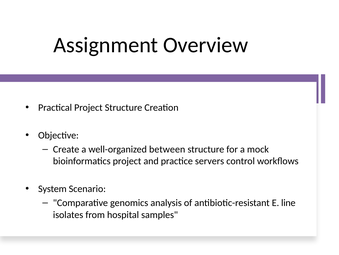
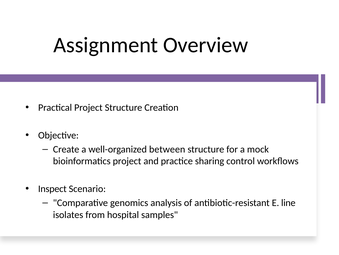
servers: servers -> sharing
System: System -> Inspect
